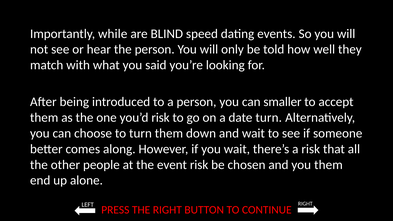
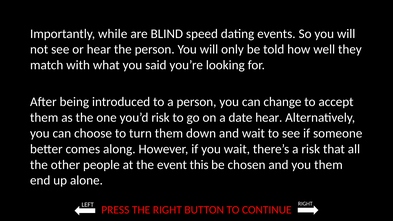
smaller: smaller -> change
date turn: turn -> hear
event risk: risk -> this
